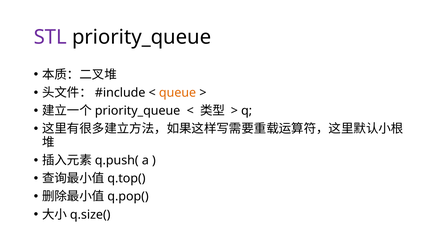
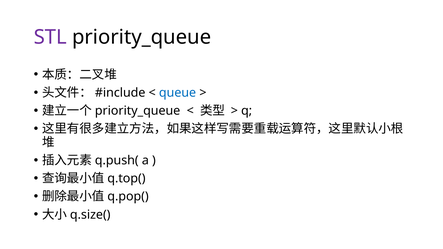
queue colour: orange -> blue
